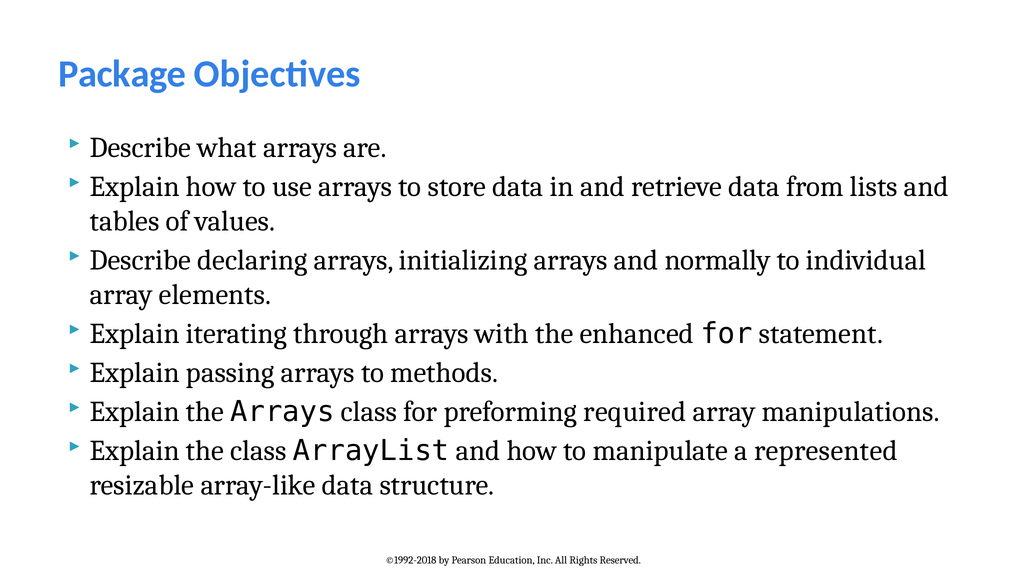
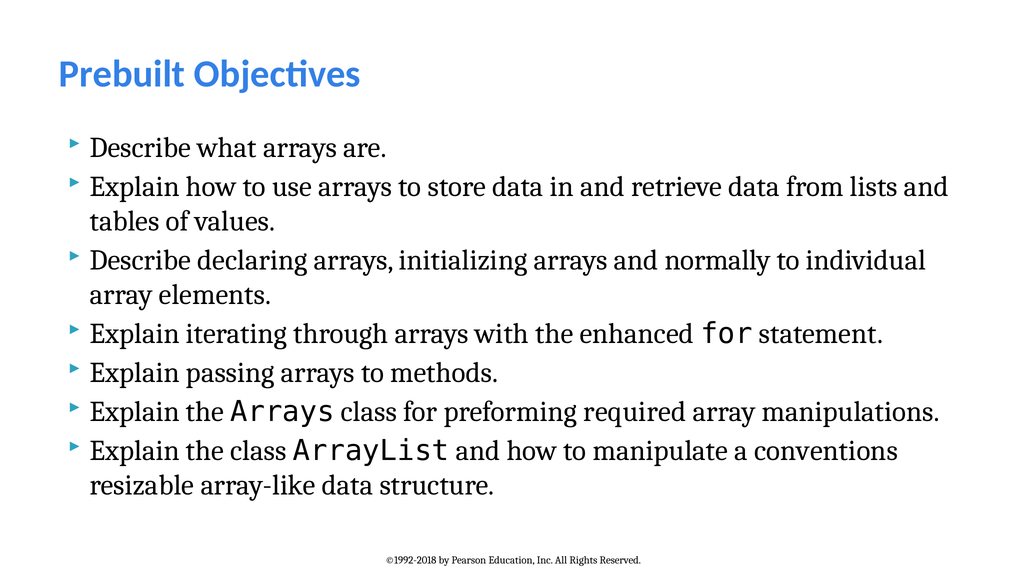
Package: Package -> Prebuilt
represented: represented -> conventions
